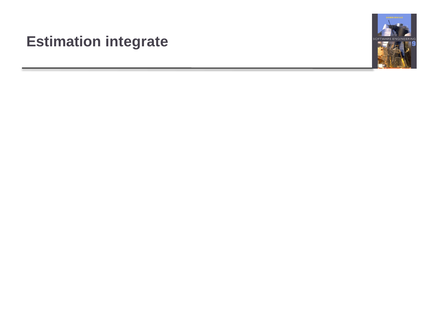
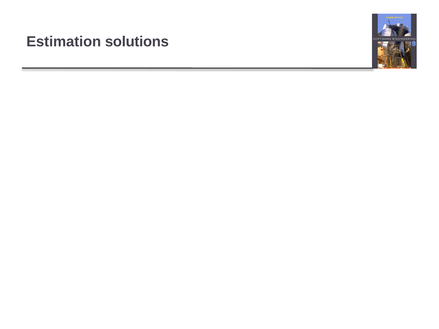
integrate: integrate -> solutions
